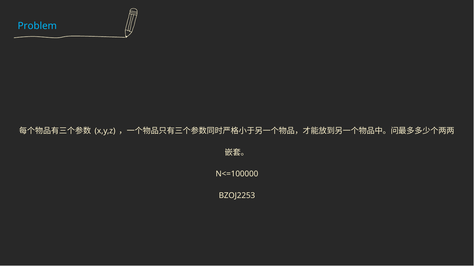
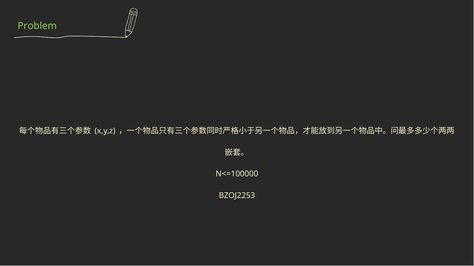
Problem colour: light blue -> light green
